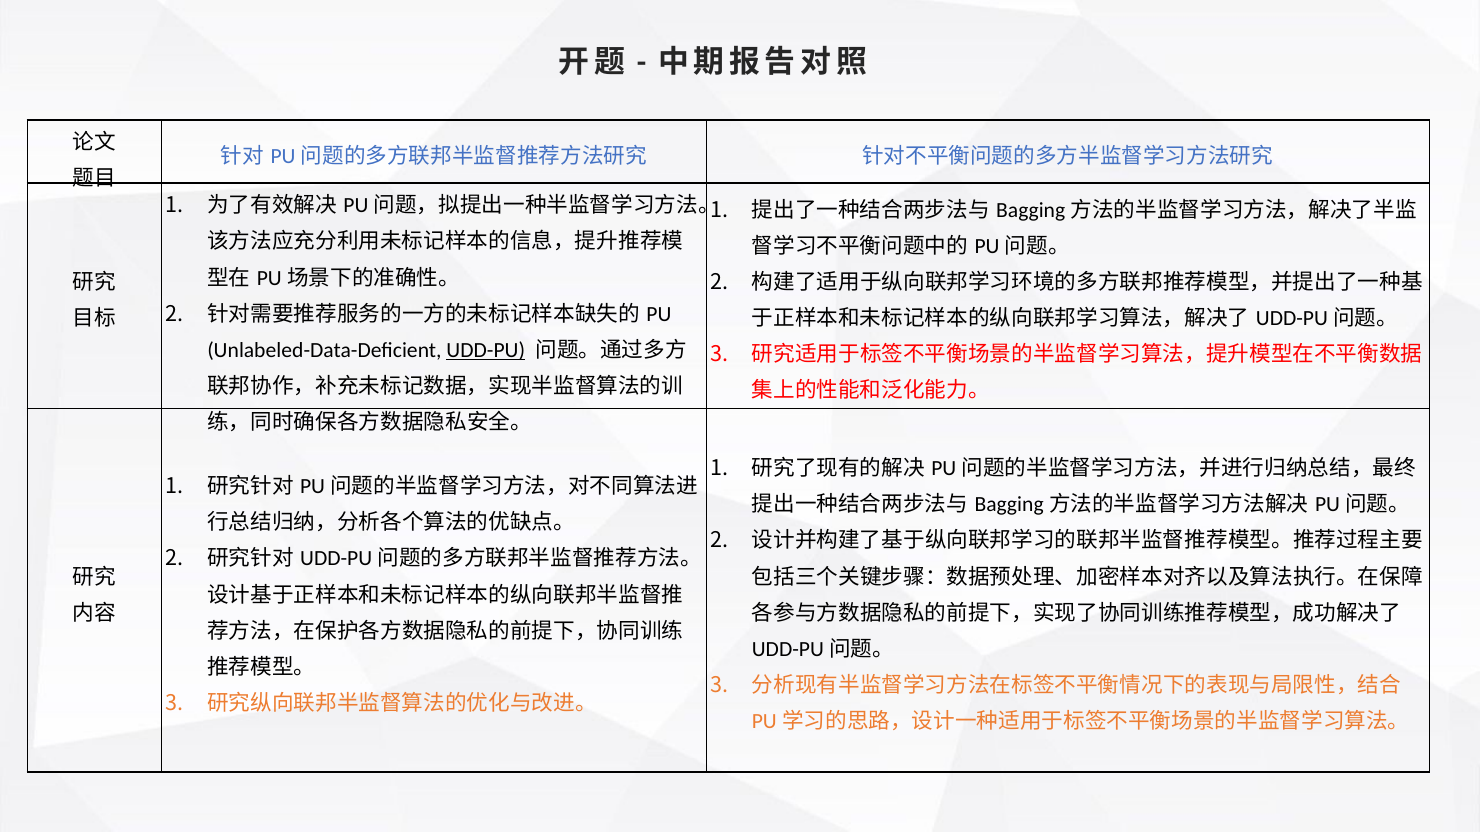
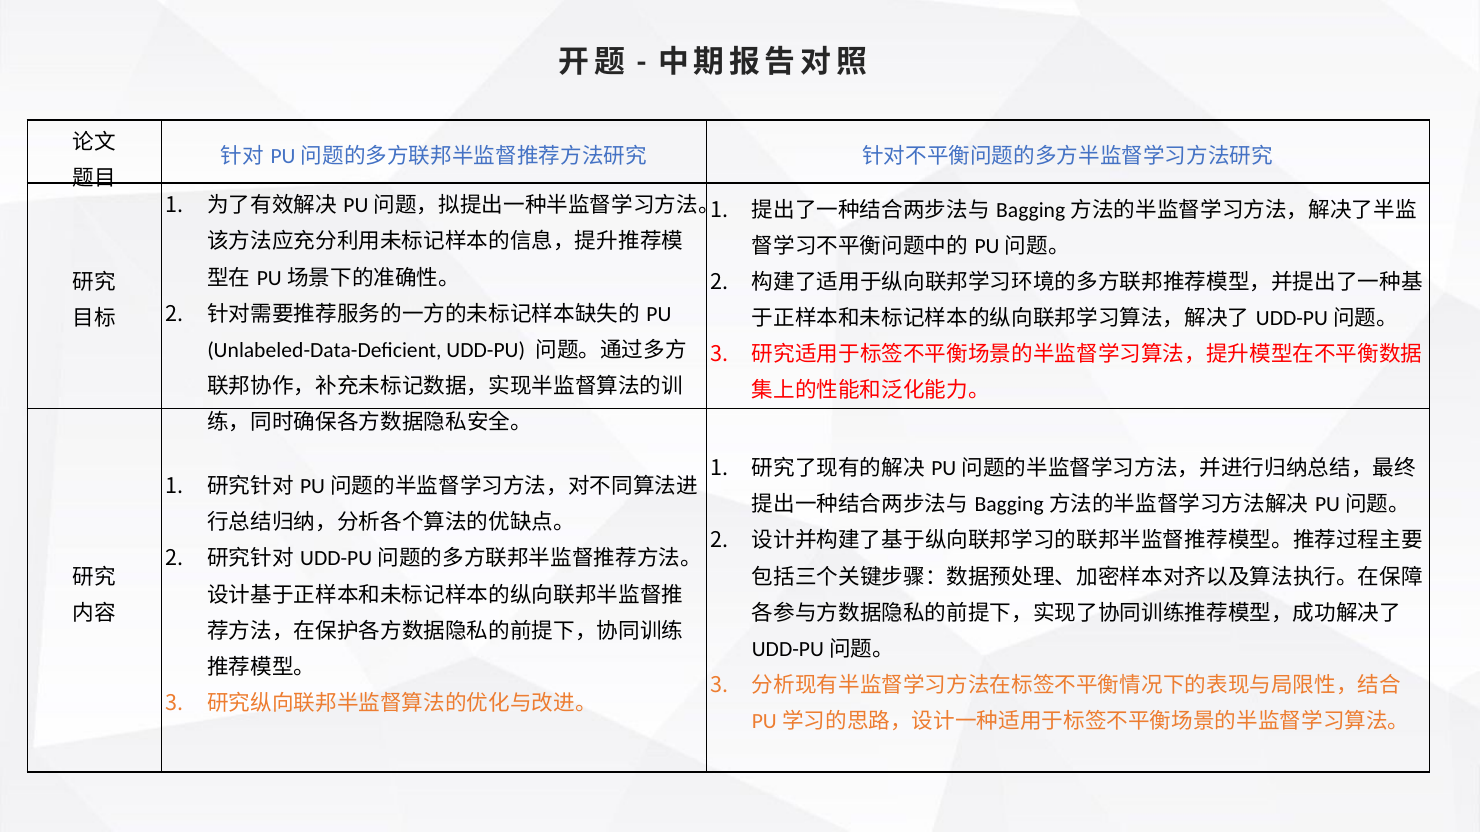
UDD-PU underline: present -> none
